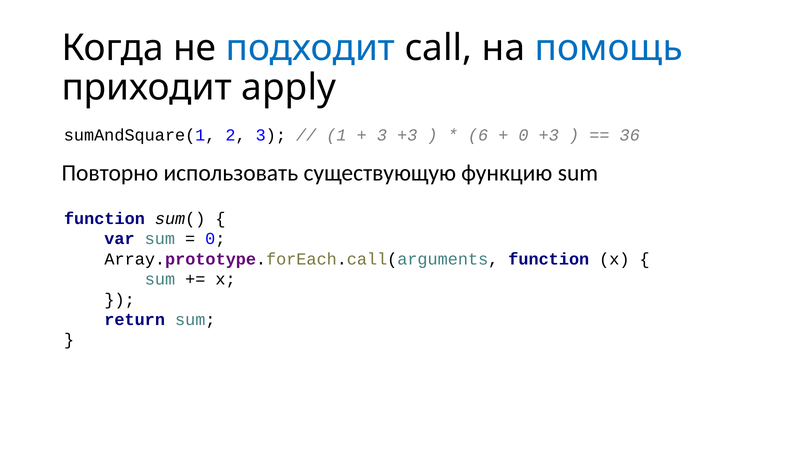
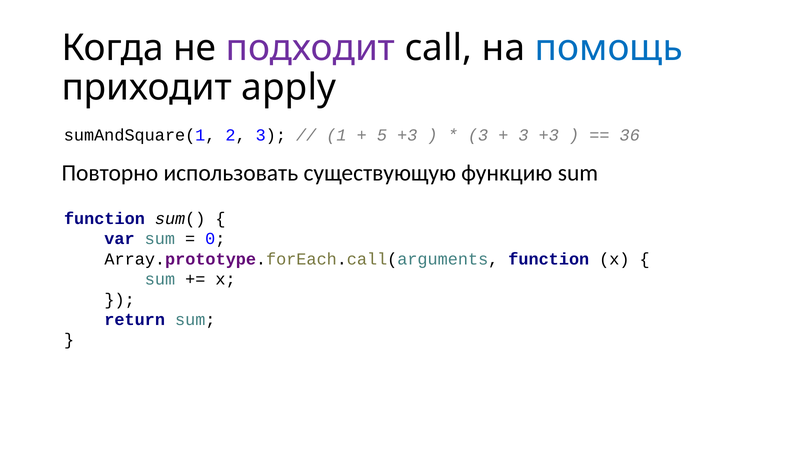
подходит colour: blue -> purple
3 at (382, 135): 3 -> 5
6 at (478, 135): 6 -> 3
0 at (524, 135): 0 -> 3
